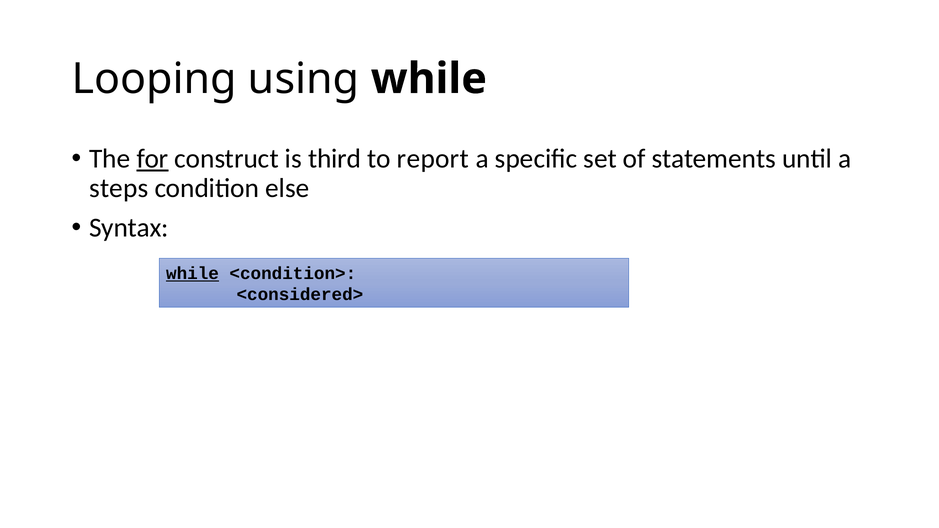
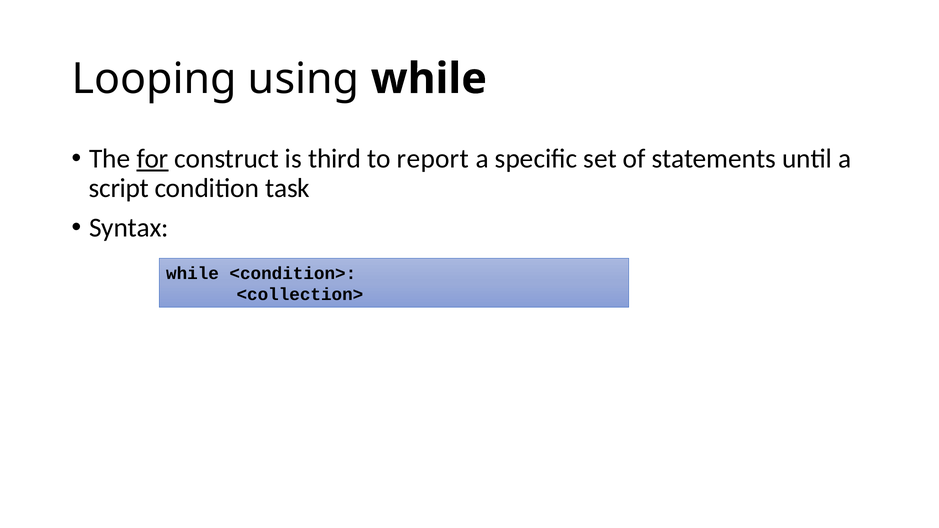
steps: steps -> script
else: else -> task
while at (192, 273) underline: present -> none
<considered>: <considered> -> <collection>
